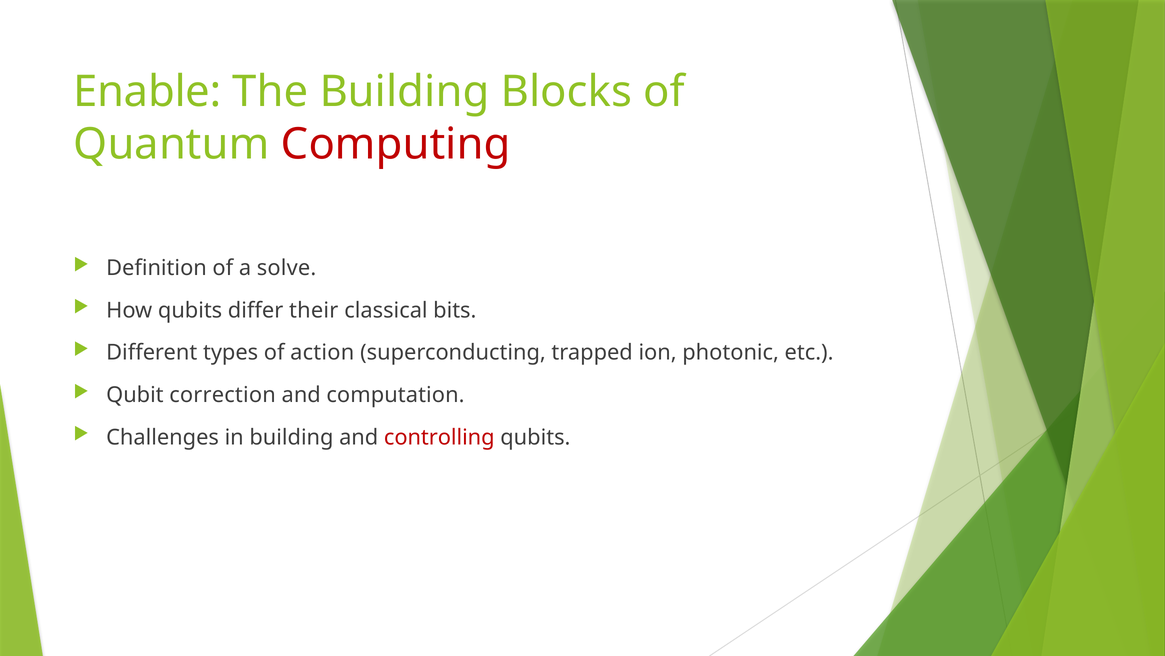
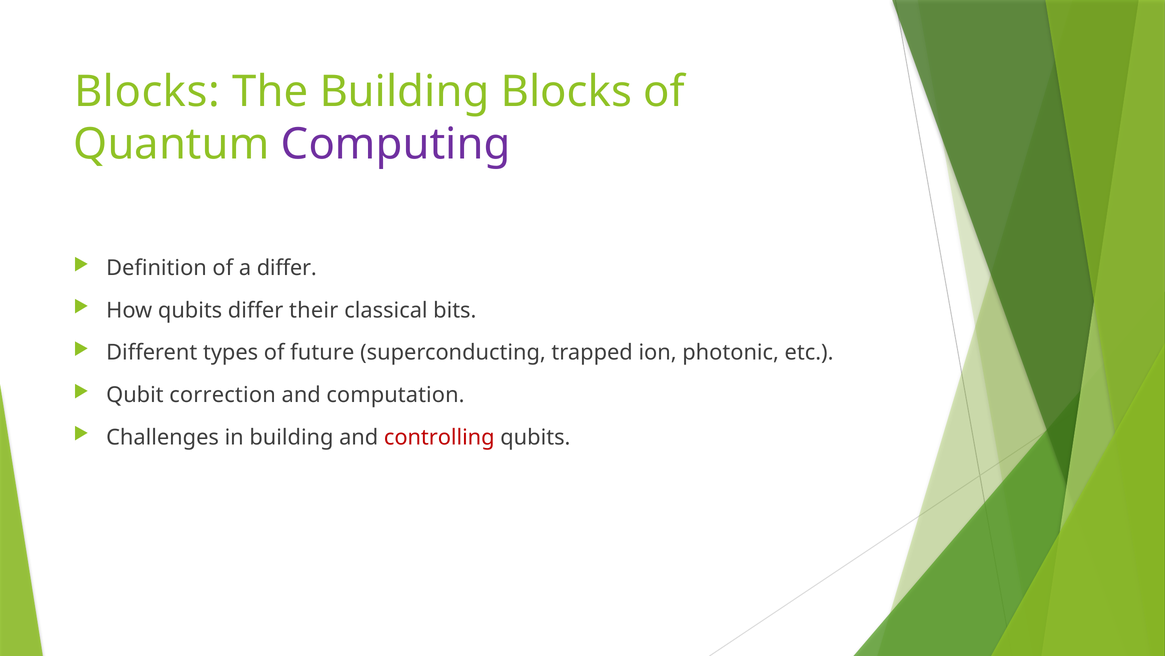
Enable at (147, 92): Enable -> Blocks
Computing colour: red -> purple
a solve: solve -> differ
action: action -> future
